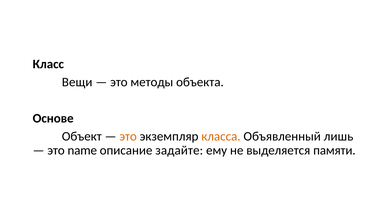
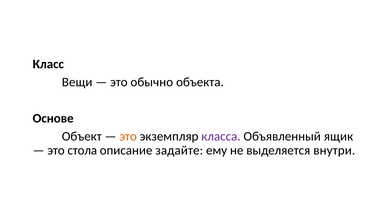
методы: методы -> обычно
класса colour: orange -> purple
лишь: лишь -> ящик
name: name -> стола
памяти: памяти -> внутри
